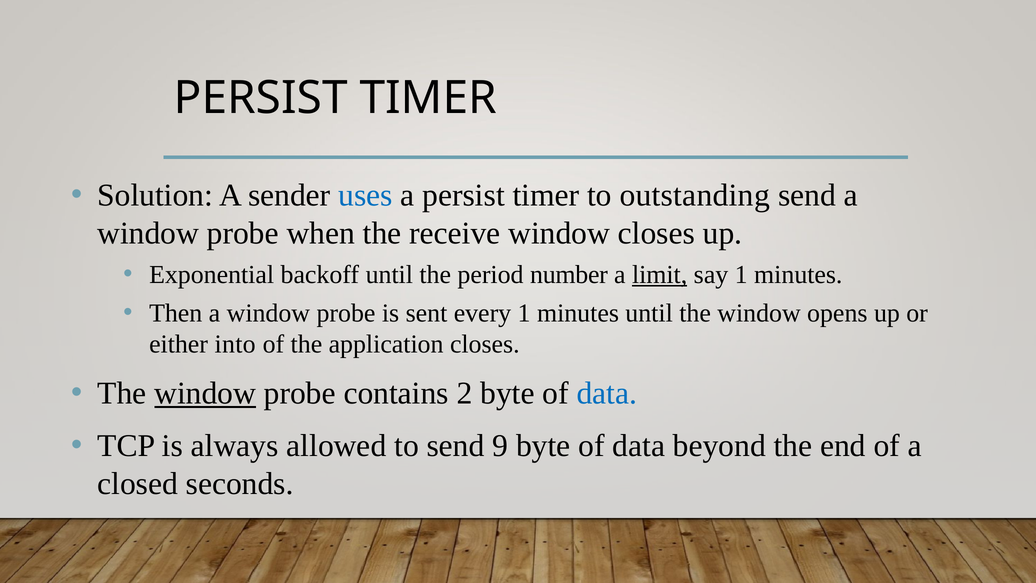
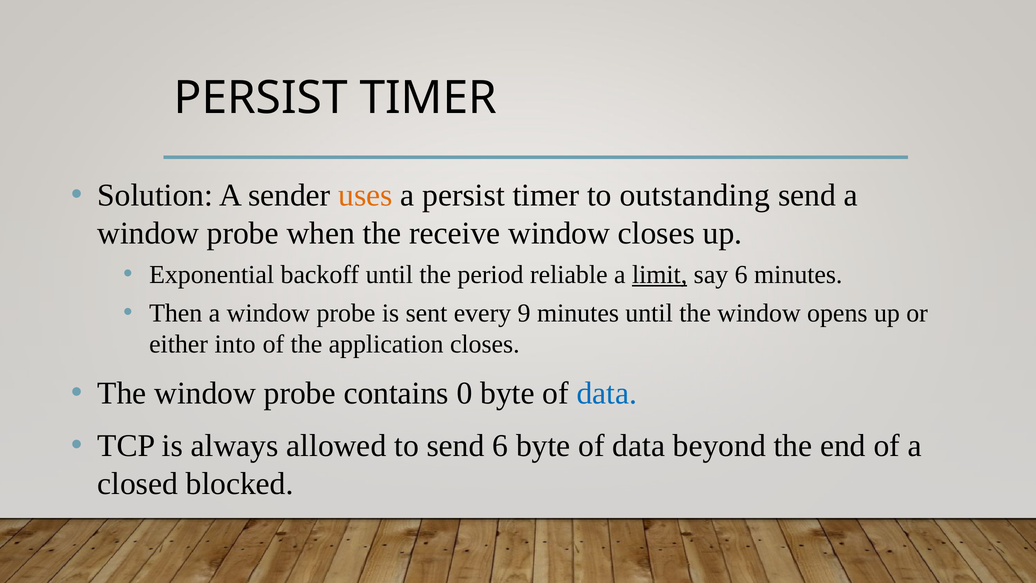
uses colour: blue -> orange
number: number -> reliable
say 1: 1 -> 6
every 1: 1 -> 9
window at (205, 393) underline: present -> none
2: 2 -> 0
send 9: 9 -> 6
seconds: seconds -> blocked
